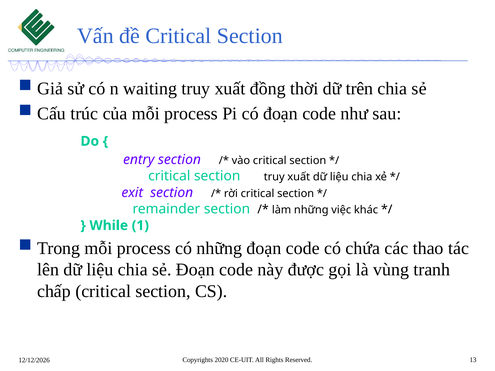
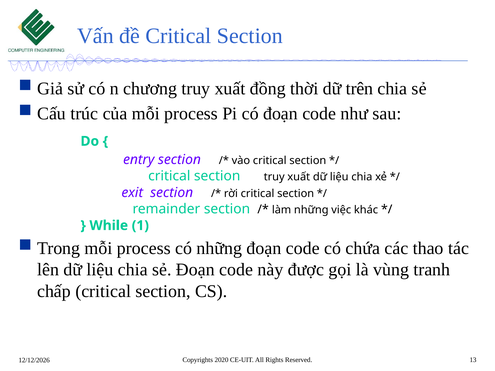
waiting: waiting -> chương
